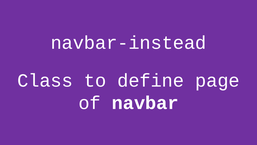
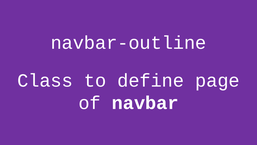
navbar-instead: navbar-instead -> navbar-outline
